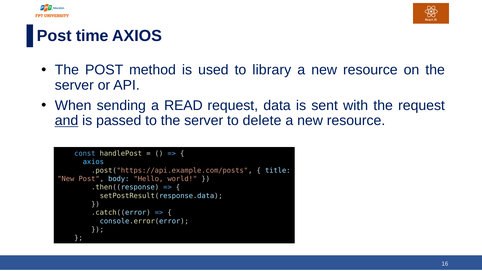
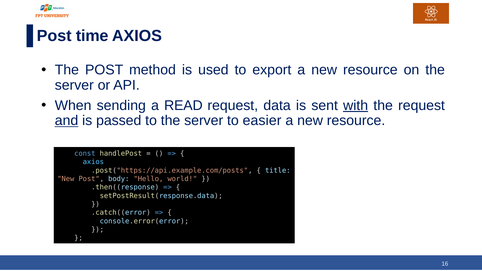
library: library -> export
with underline: none -> present
delete: delete -> easier
